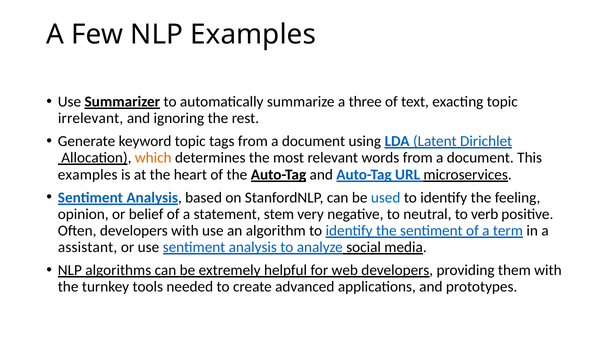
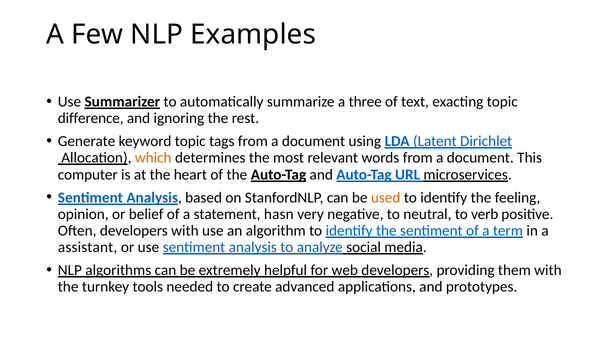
irrelevant: irrelevant -> difference
examples at (88, 175): examples -> computer
used colour: blue -> orange
stem: stem -> hasn
